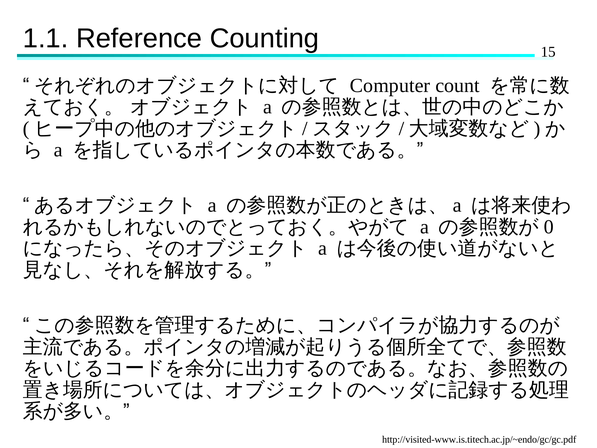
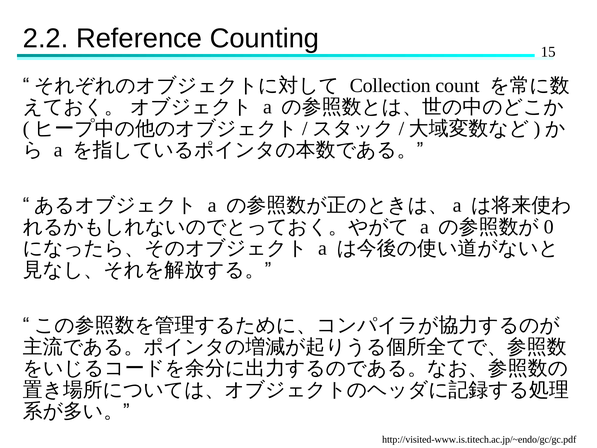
1.1: 1.1 -> 2.2
Computer: Computer -> Collection
